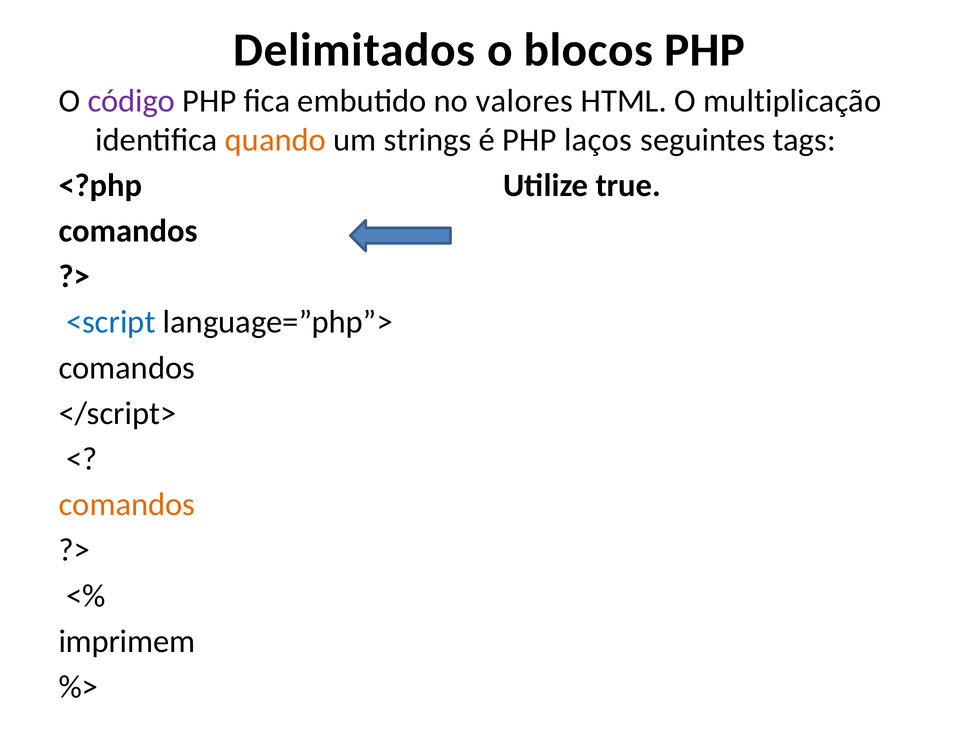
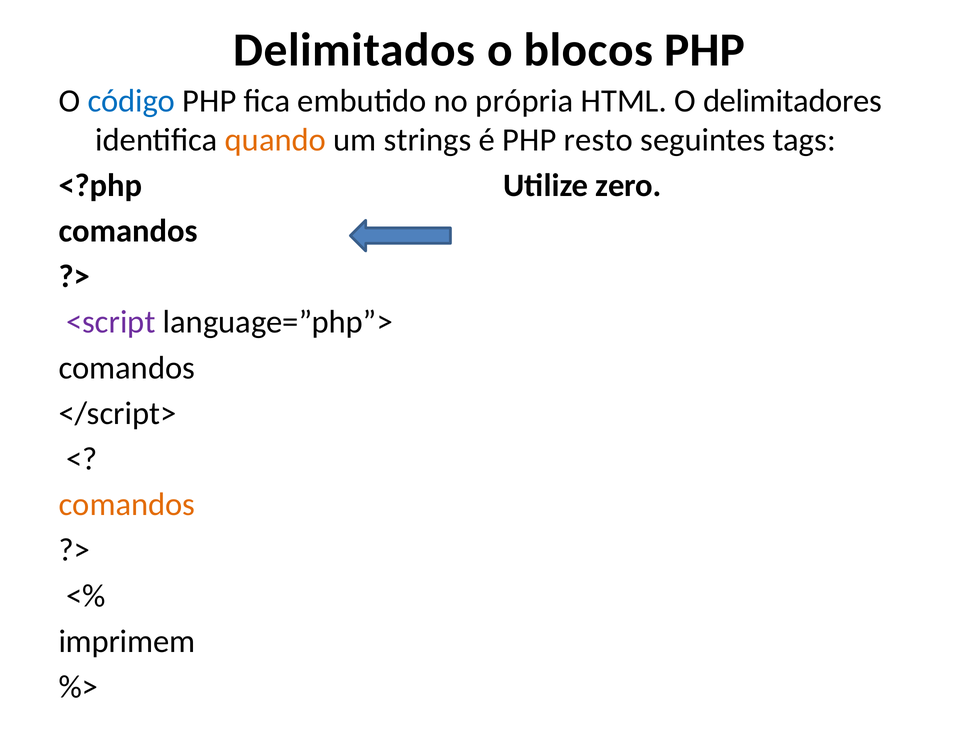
código colour: purple -> blue
valores: valores -> própria
multiplicação: multiplicação -> delimitadores
laços: laços -> resto
true: true -> zero
<script colour: blue -> purple
